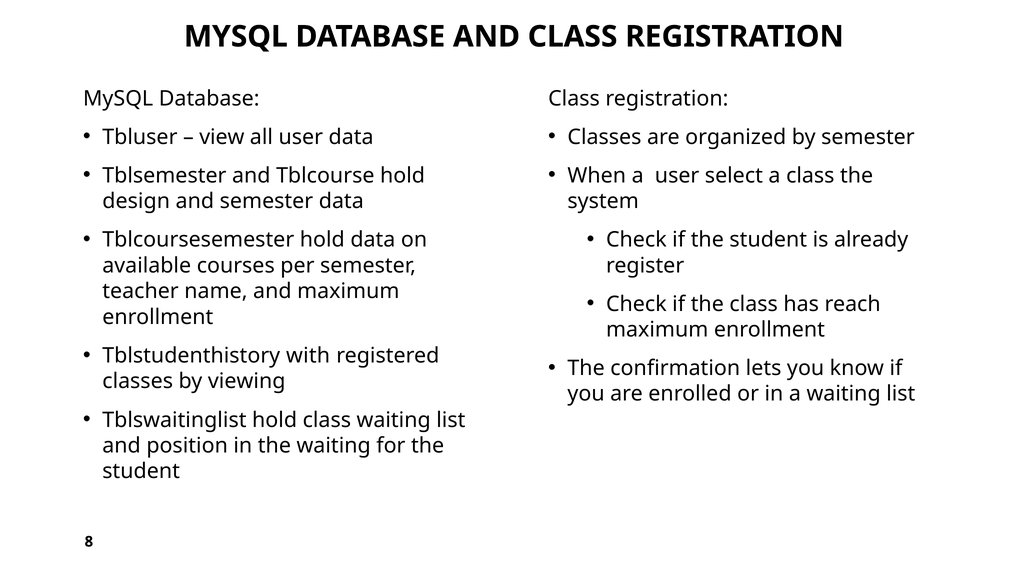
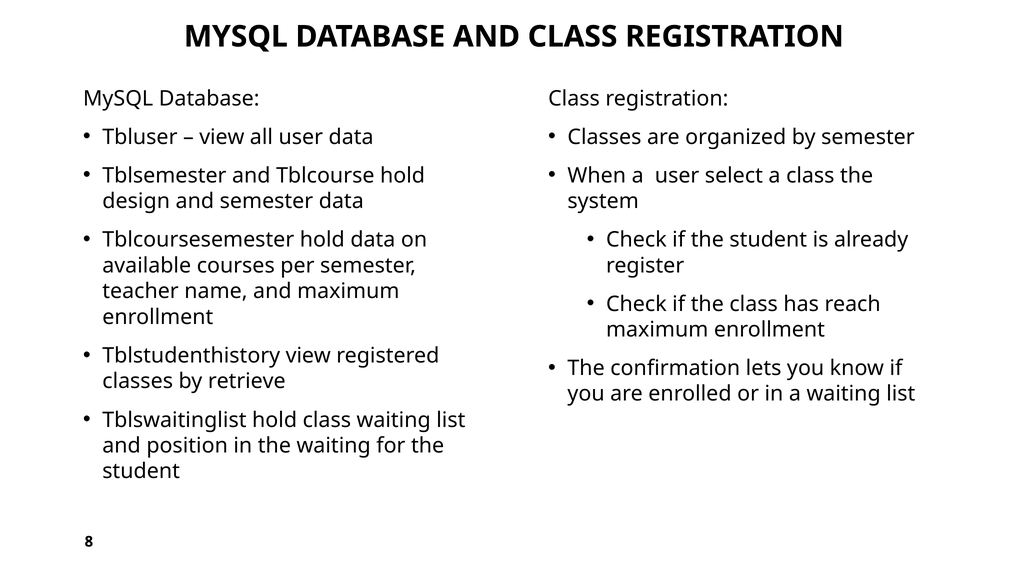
Tblstudenthistory with: with -> view
viewing: viewing -> retrieve
